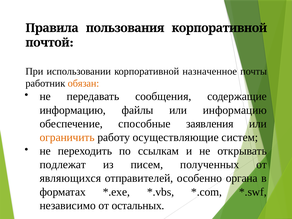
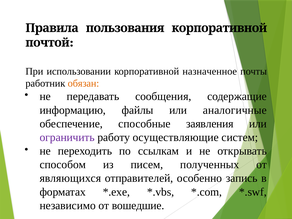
или информацию: информацию -> аналогичные
ограничить colour: orange -> purple
подлежат: подлежат -> способом
органа: органа -> запись
остальных: остальных -> вошедшие
